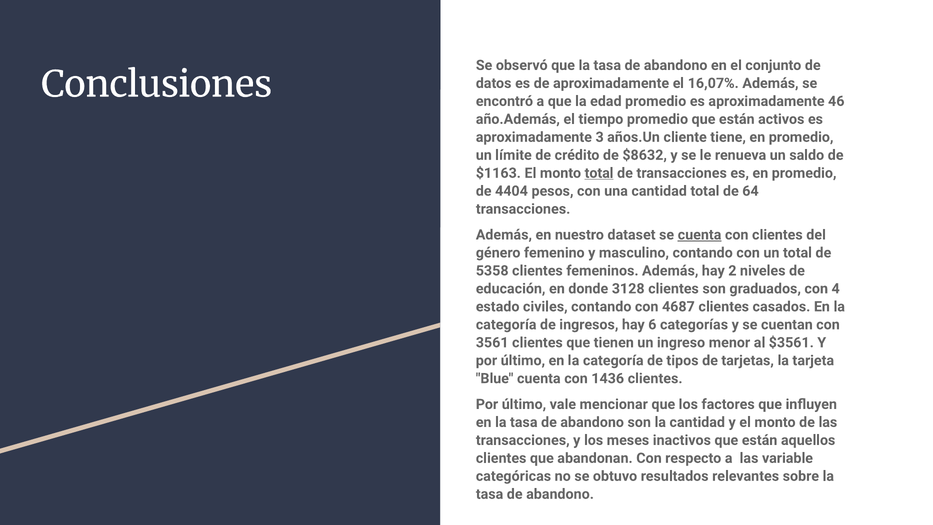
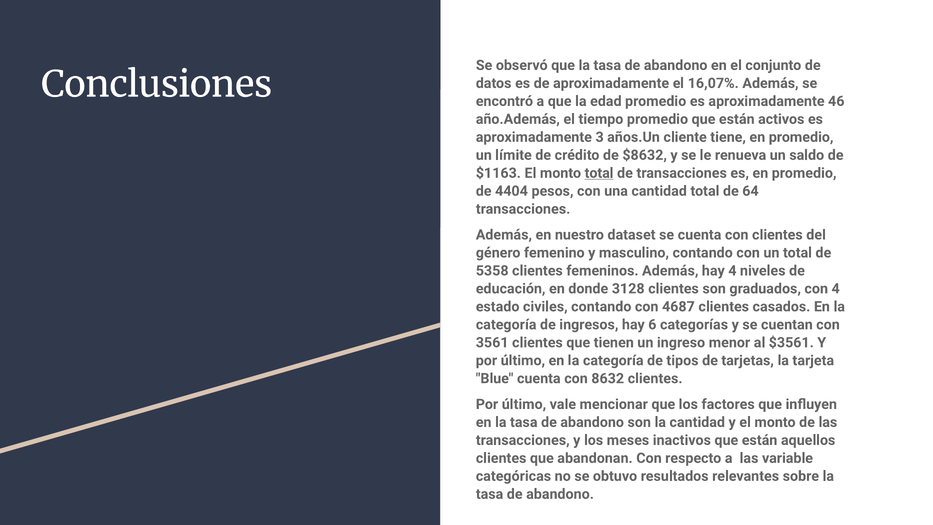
cuenta at (700, 235) underline: present -> none
hay 2: 2 -> 4
1436: 1436 -> 8632
